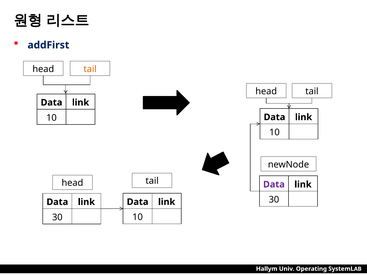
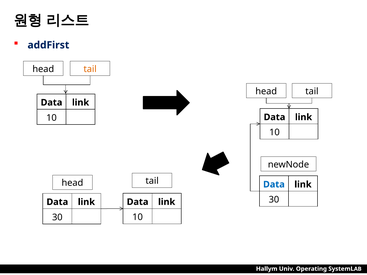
Data at (274, 185) colour: purple -> blue
